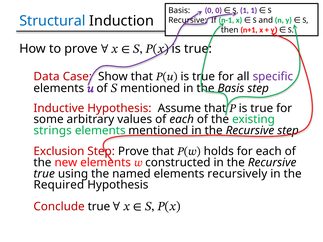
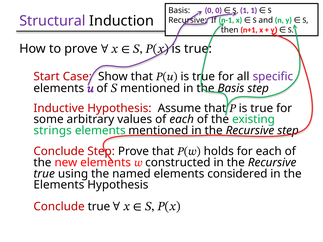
Structural colour: blue -> purple
Data: Data -> Start
Exclusion at (59, 152): Exclusion -> Conclude
recursively: recursively -> considered
Required at (59, 185): Required -> Elements
